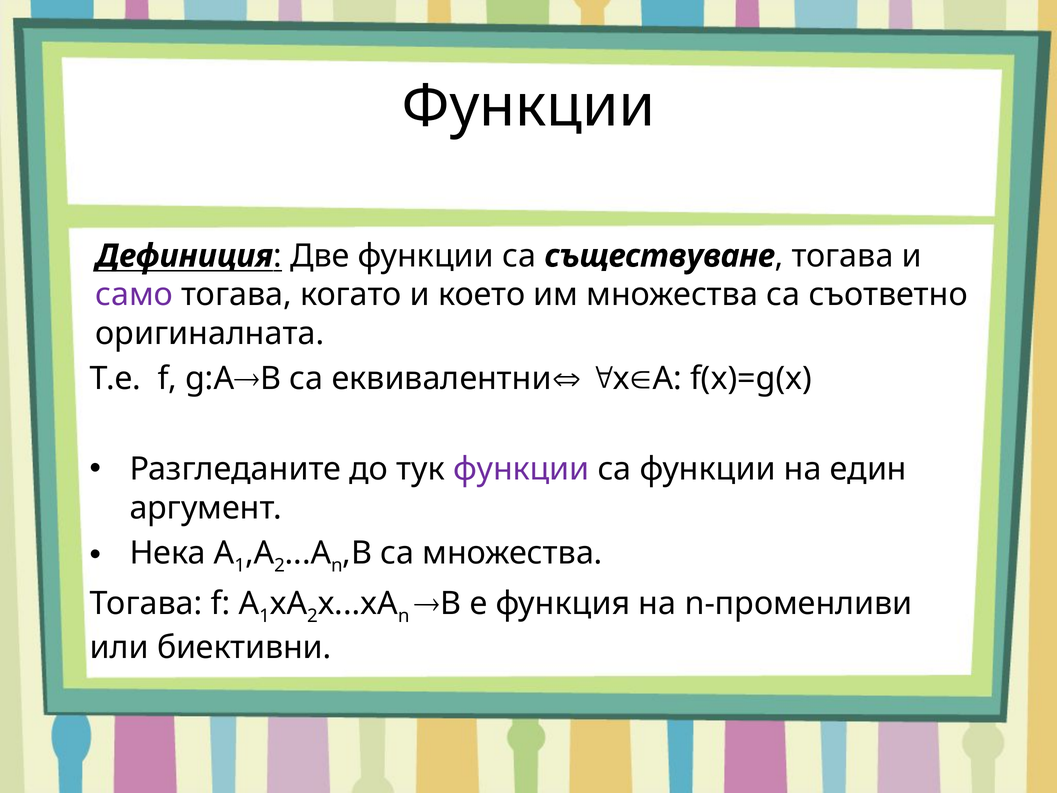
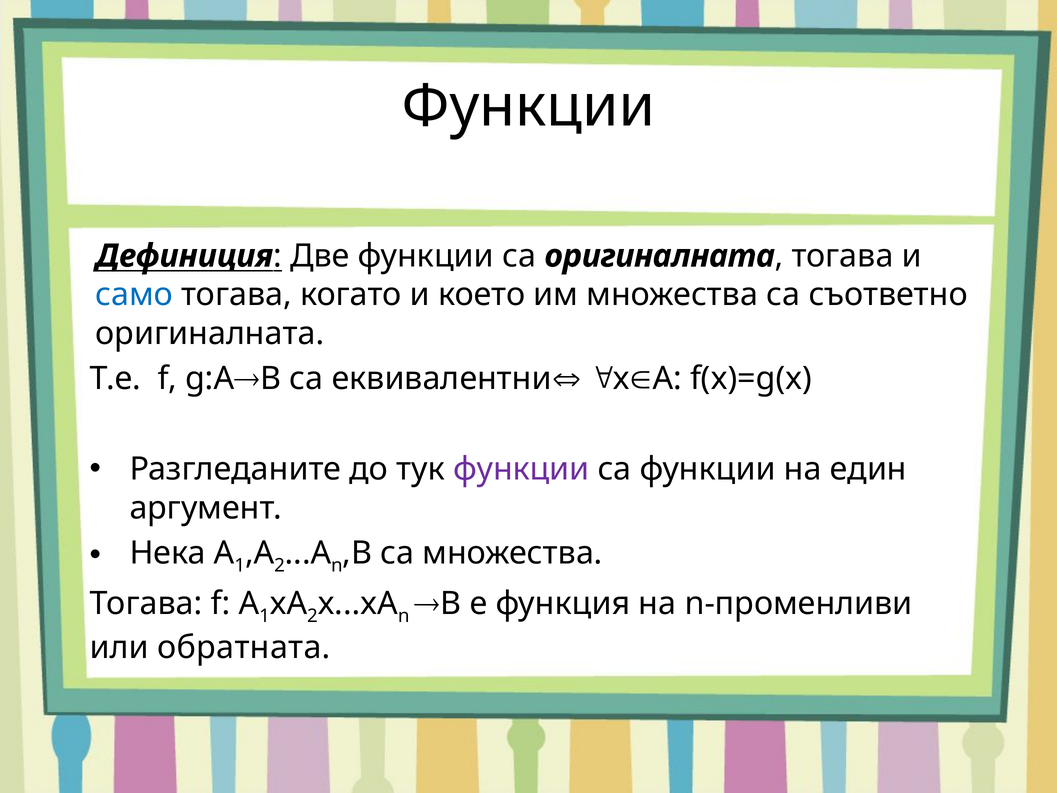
са съществуване: съществуване -> оригиналната
само colour: purple -> blue
биективни: биективни -> обратната
